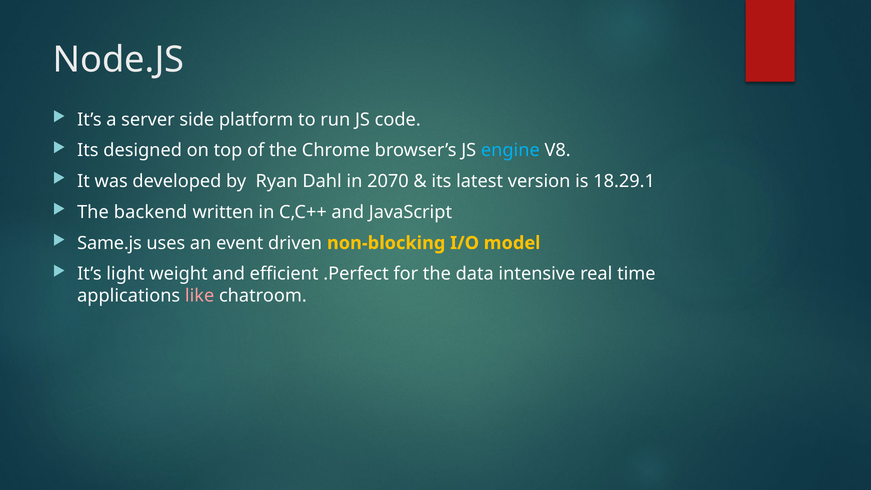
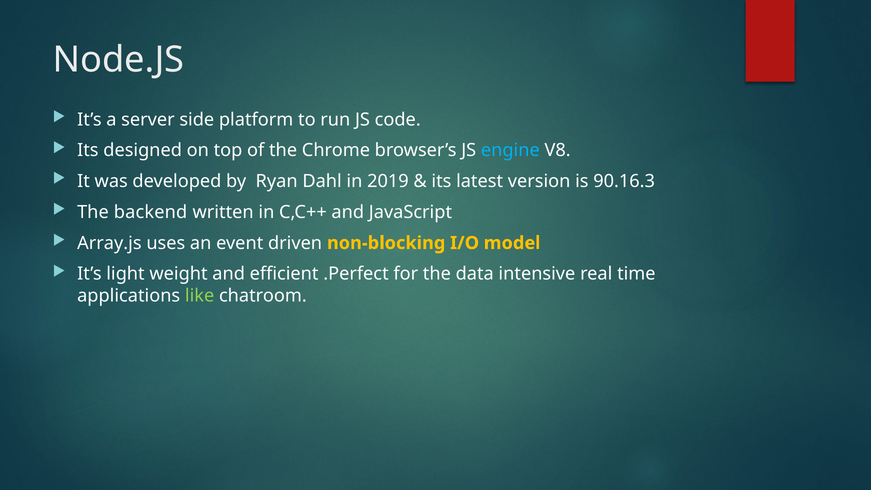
2070: 2070 -> 2019
18.29.1: 18.29.1 -> 90.16.3
Same.js: Same.js -> Array.js
like colour: pink -> light green
